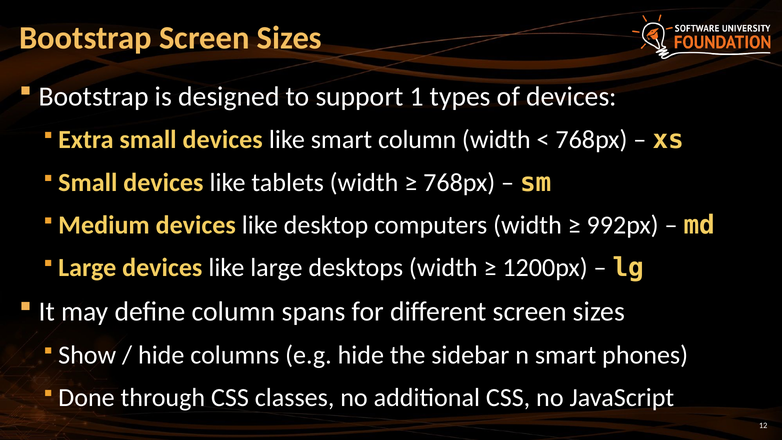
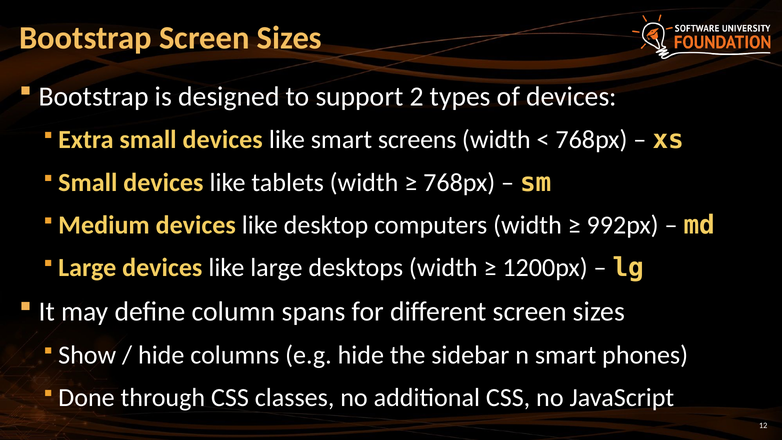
1: 1 -> 2
smart column: column -> screens
